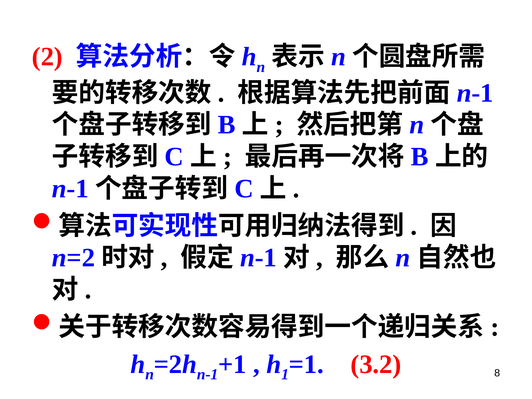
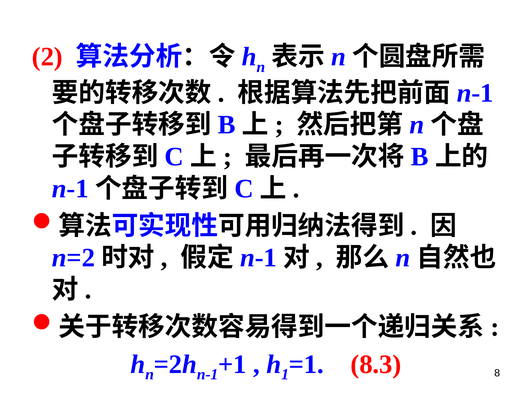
3.2: 3.2 -> 8.3
